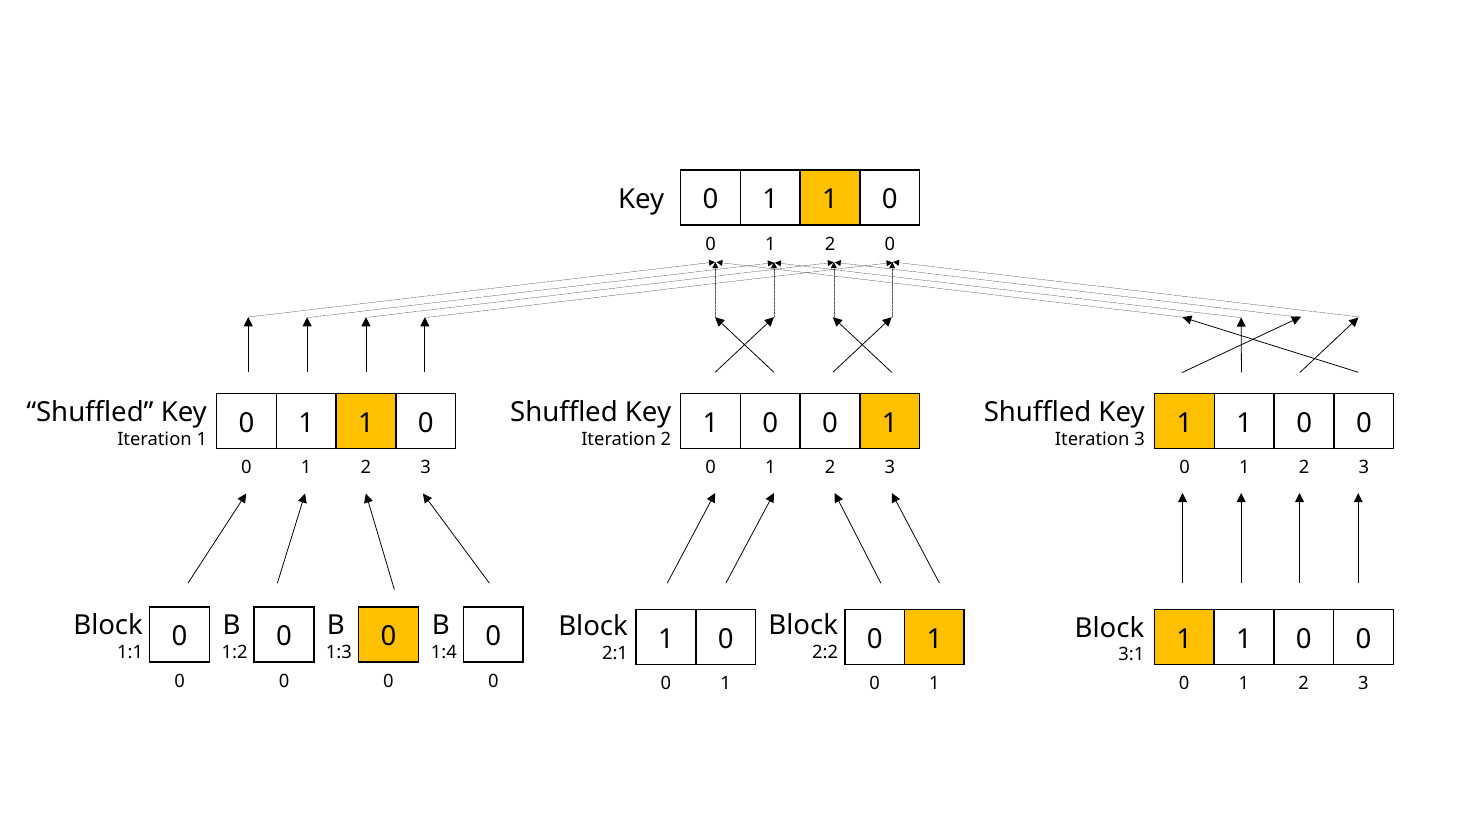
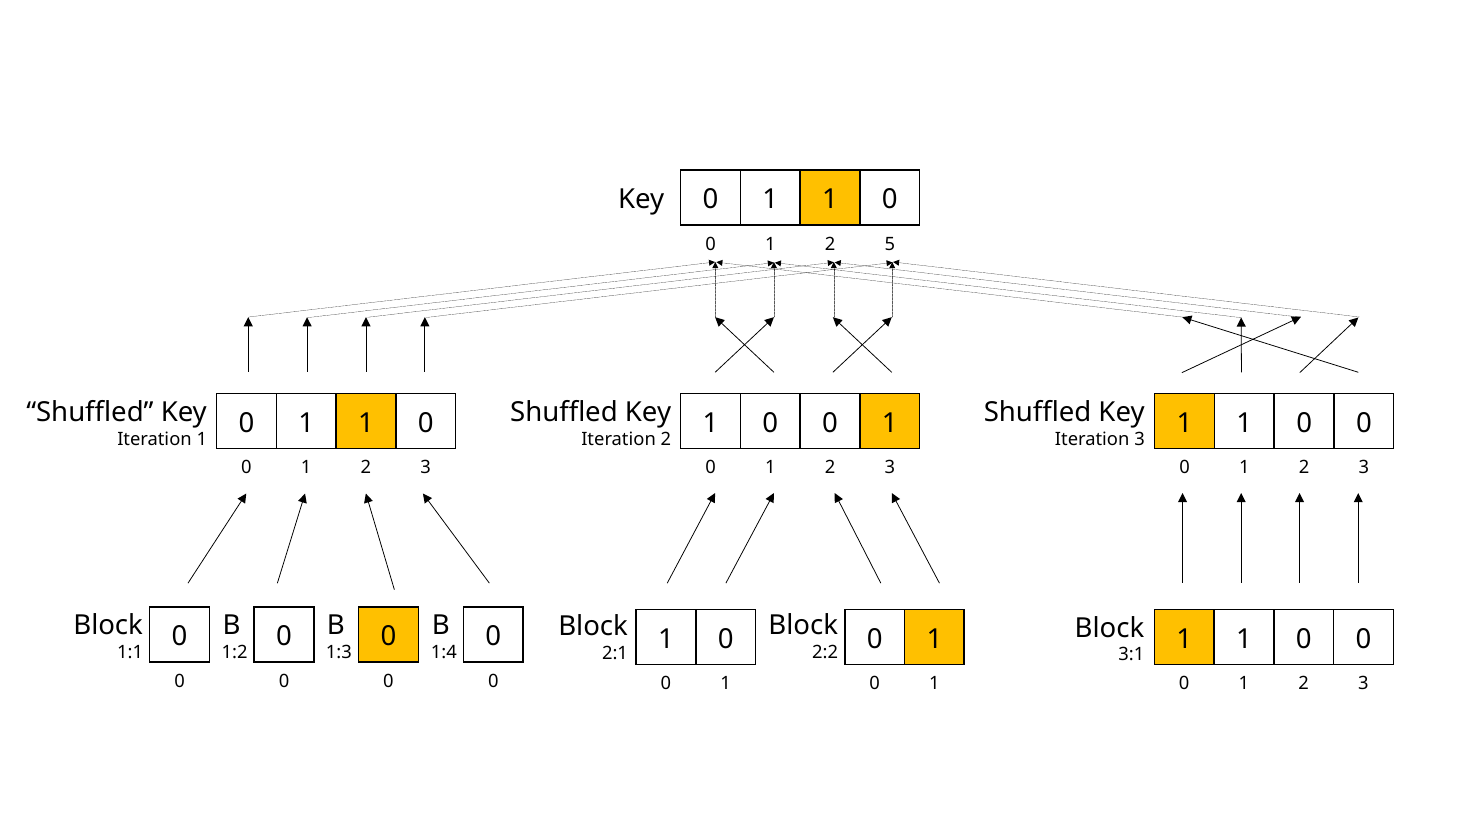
2 0: 0 -> 5
